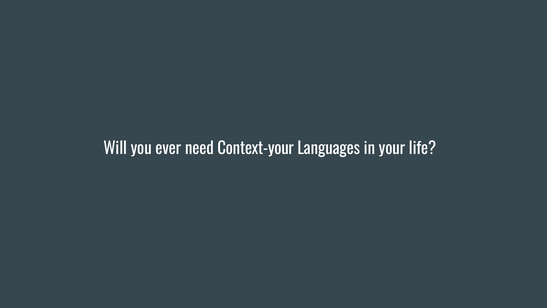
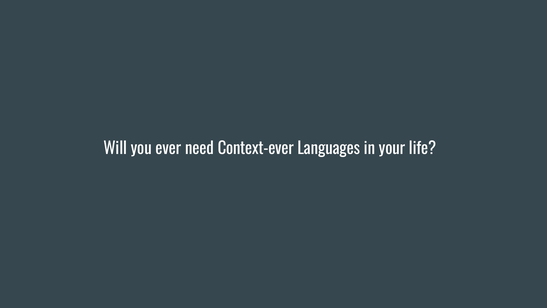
Context-your: Context-your -> Context-ever
